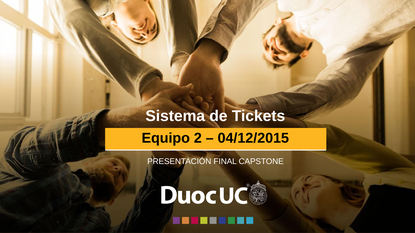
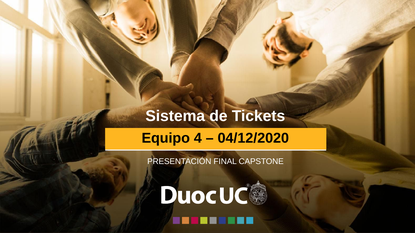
2: 2 -> 4
04/12/2015: 04/12/2015 -> 04/12/2020
